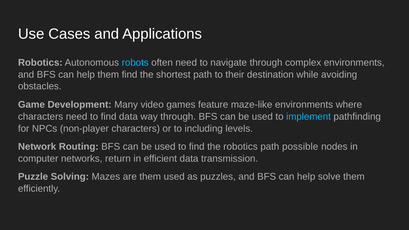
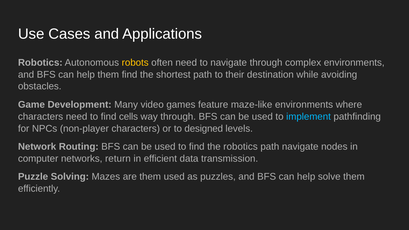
robots colour: light blue -> yellow
find data: data -> cells
including: including -> designed
path possible: possible -> navigate
